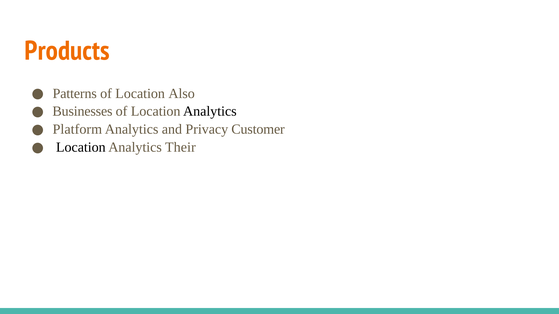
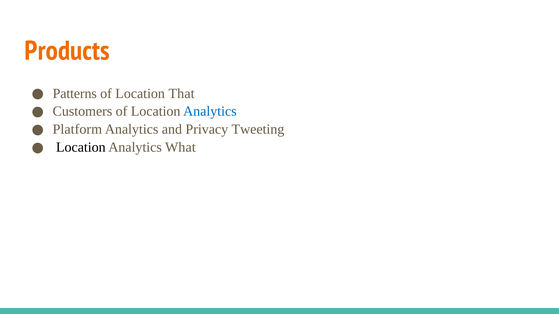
Also: Also -> That
Businesses: Businesses -> Customers
Analytics at (210, 112) colour: black -> blue
Customer: Customer -> Tweeting
Their: Their -> What
